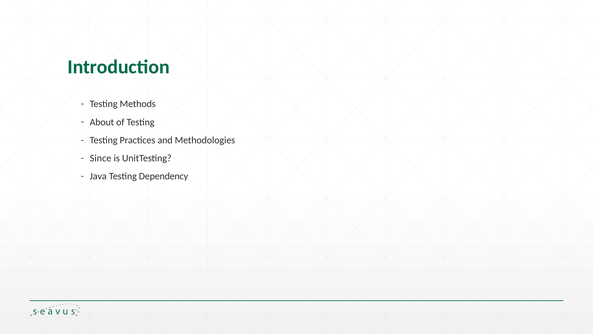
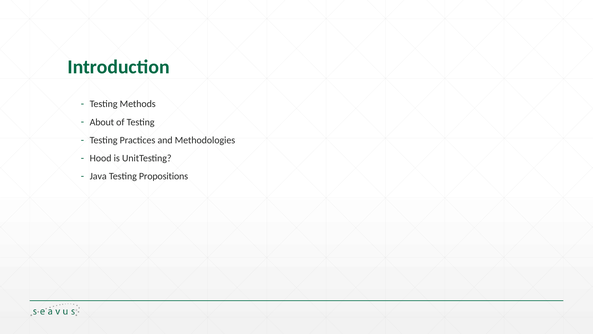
Since: Since -> Hood
Dependency: Dependency -> Propositions
